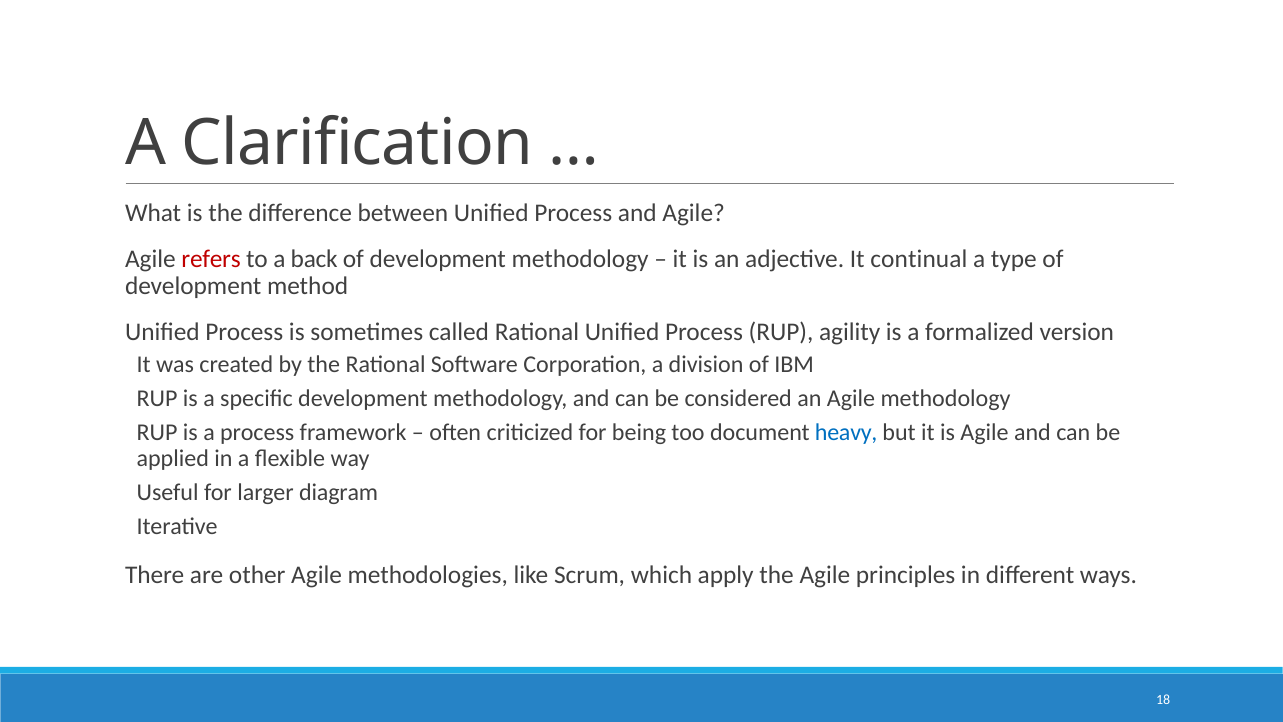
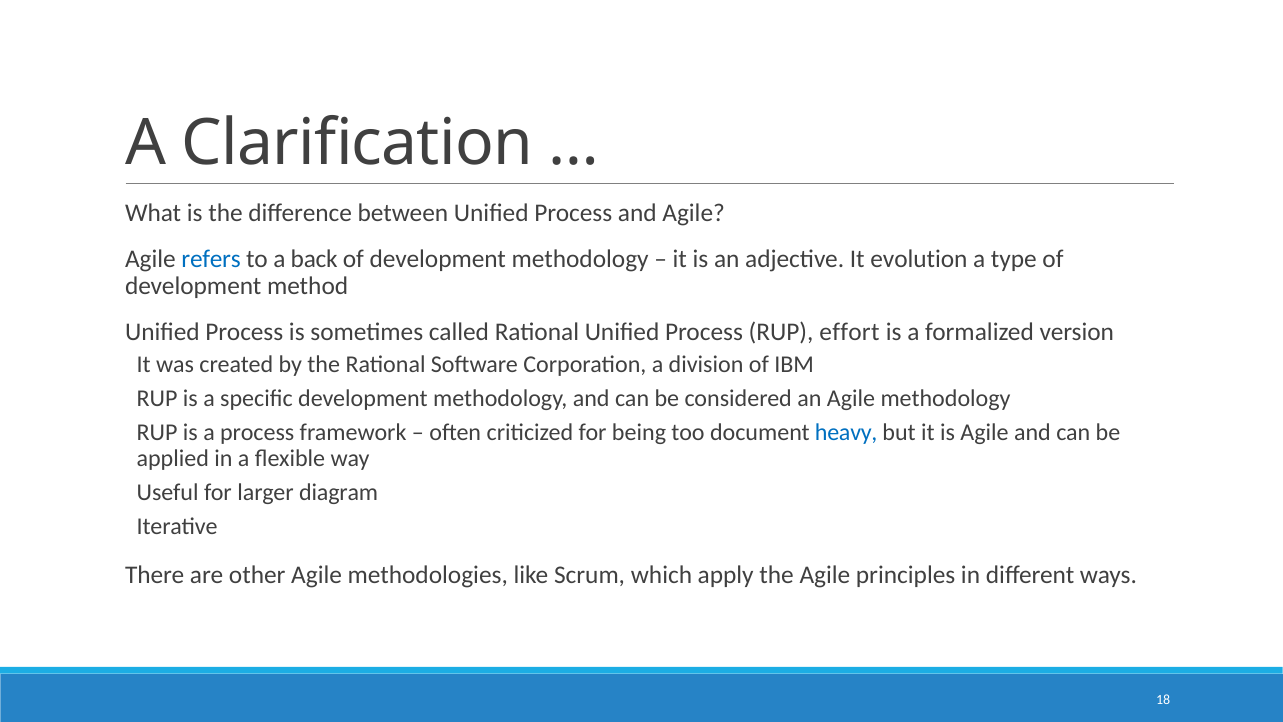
refers colour: red -> blue
continual: continual -> evolution
agility: agility -> effort
